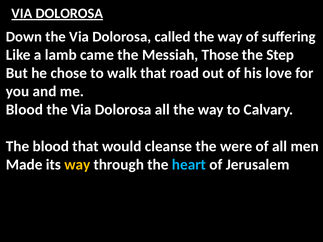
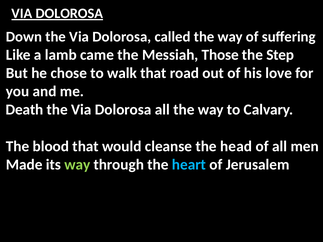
Blood at (24, 110): Blood -> Death
were: were -> head
way at (77, 165) colour: yellow -> light green
